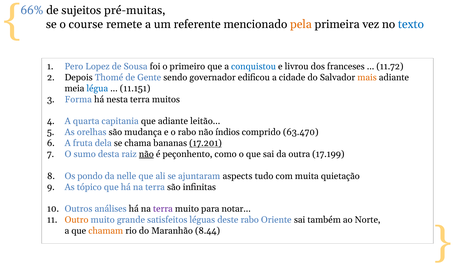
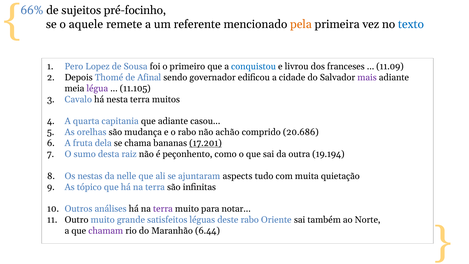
pré-muitas: pré-muitas -> pré-focinho
course: course -> aquele
11.72: 11.72 -> 11.09
Gente: Gente -> Afinal
mais colour: orange -> purple
légua colour: blue -> purple
11.151: 11.151 -> 11.105
Forma: Forma -> Cavalo
leitão: leitão -> casou
índios: índios -> achão
63.470: 63.470 -> 20.686
não at (146, 154) underline: present -> none
17.199: 17.199 -> 19.194
pondo: pondo -> nestas
Outro colour: orange -> black
chamam colour: orange -> purple
8.44: 8.44 -> 6.44
